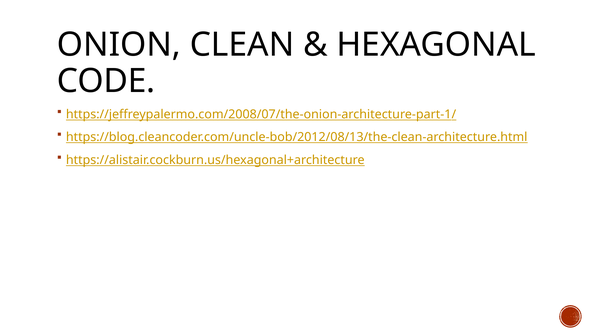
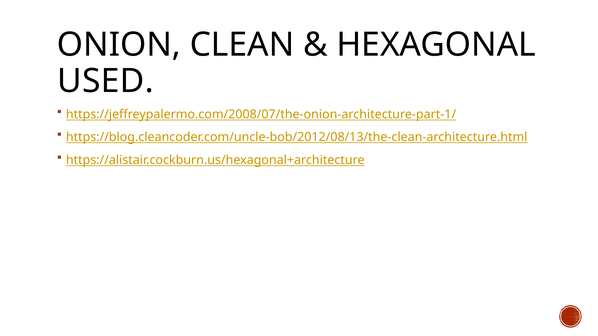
CODE: CODE -> USED
